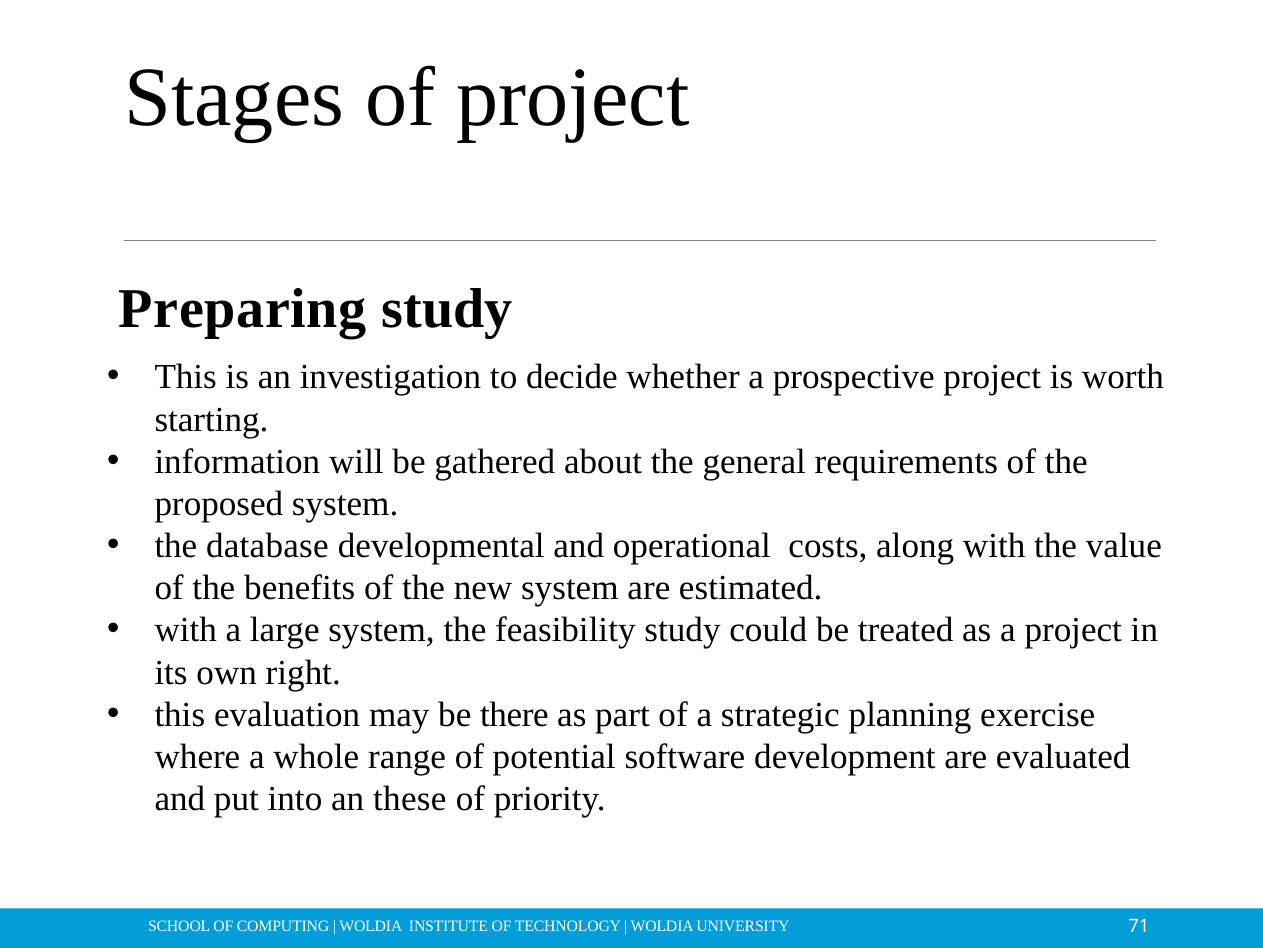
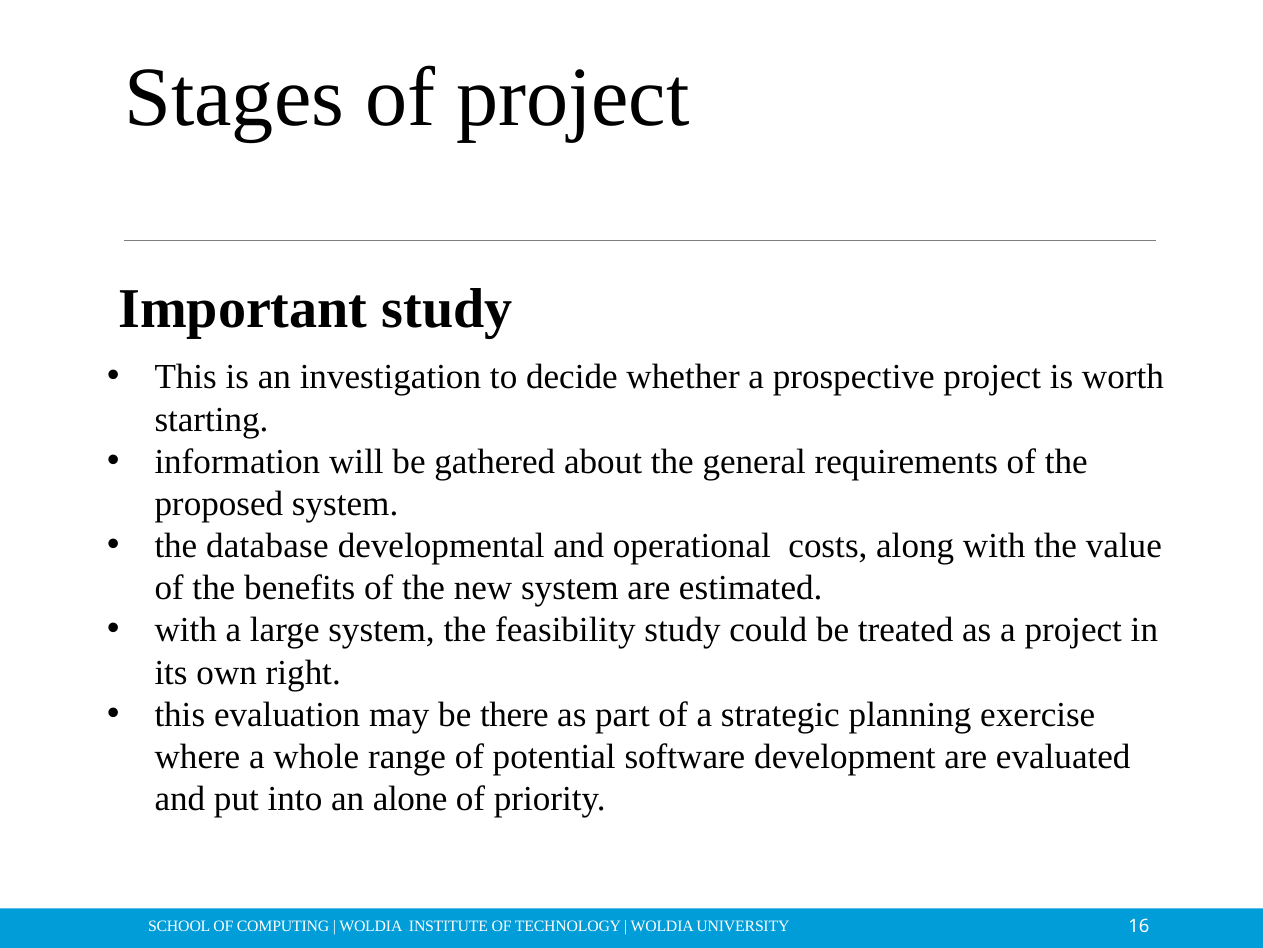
Preparing: Preparing -> Important
these: these -> alone
71: 71 -> 16
